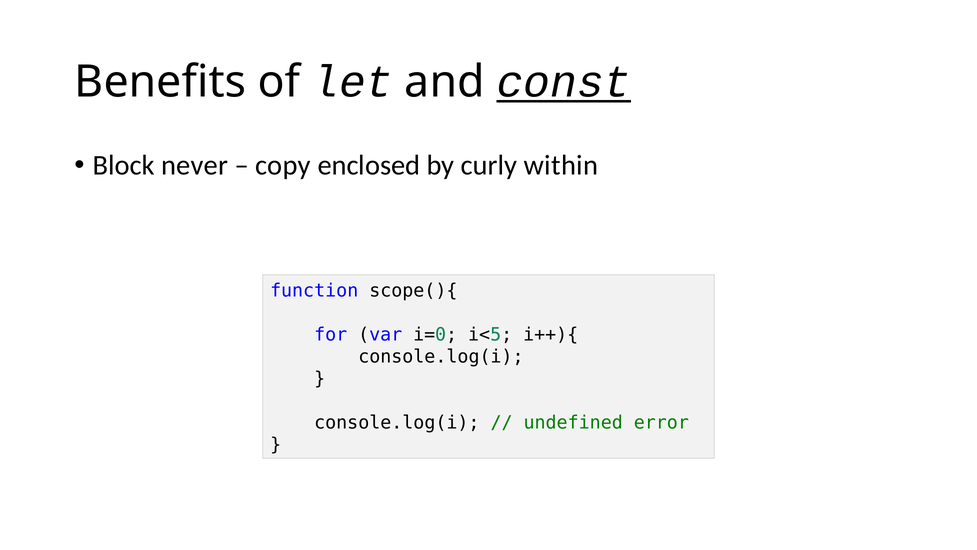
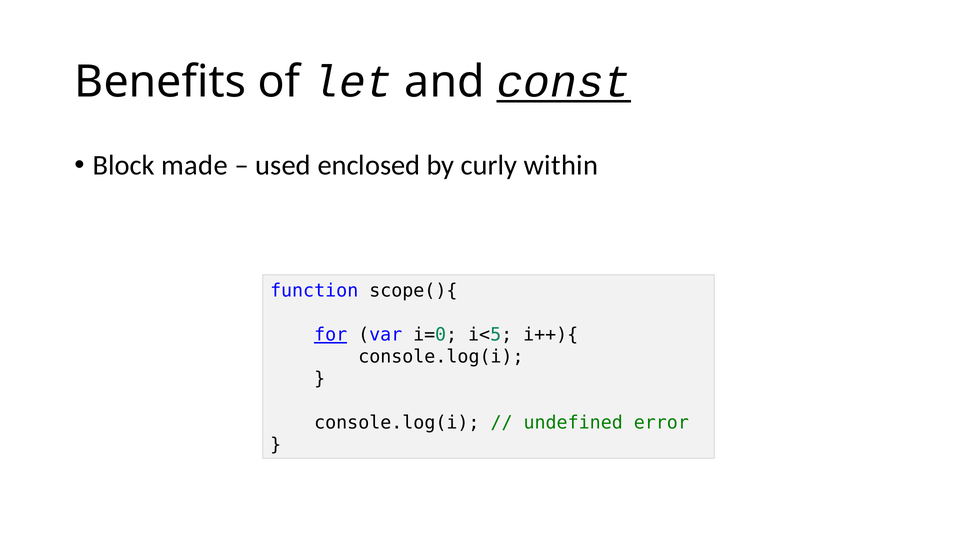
never: never -> made
copy: copy -> used
for underline: none -> present
